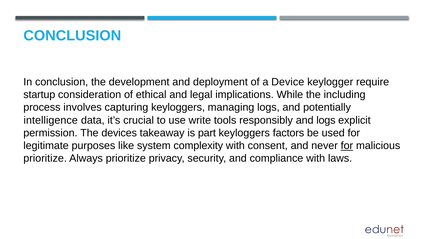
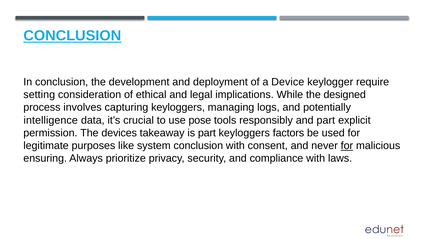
CONCLUSION at (72, 36) underline: none -> present
startup: startup -> setting
including: including -> designed
write: write -> pose
and logs: logs -> part
system complexity: complexity -> conclusion
prioritize at (45, 158): prioritize -> ensuring
